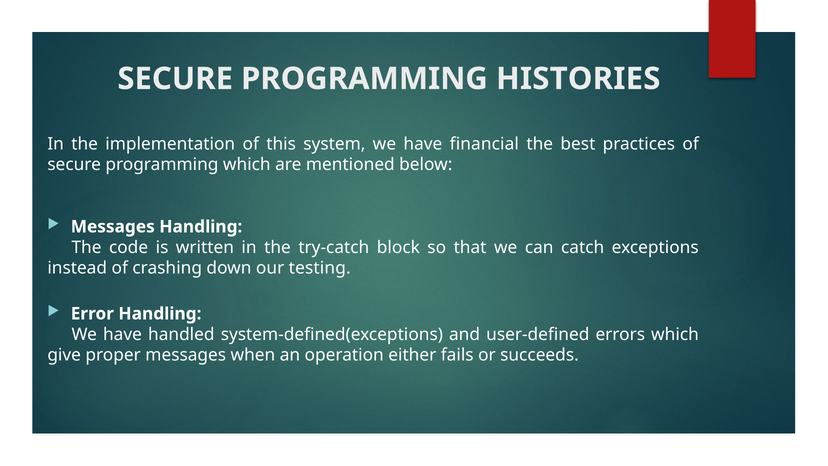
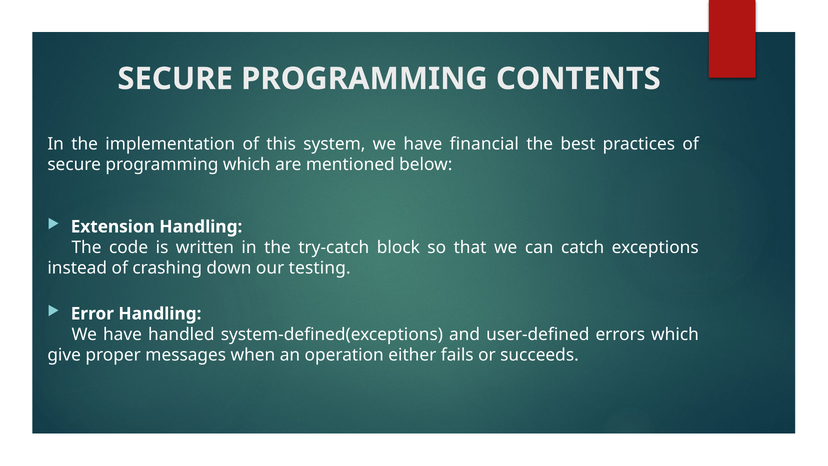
HISTORIES: HISTORIES -> CONTENTS
Messages at (113, 227): Messages -> Extension
